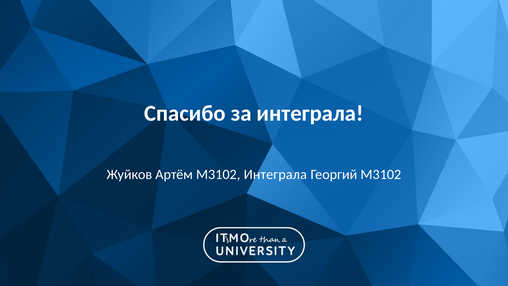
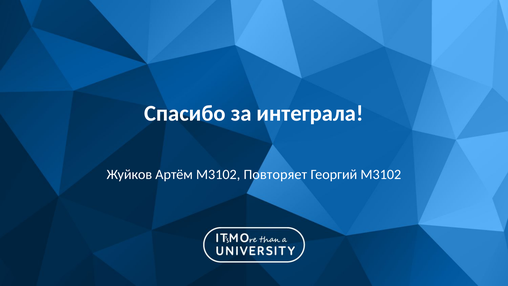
М3102 Интеграла: Интеграла -> Повторяет
